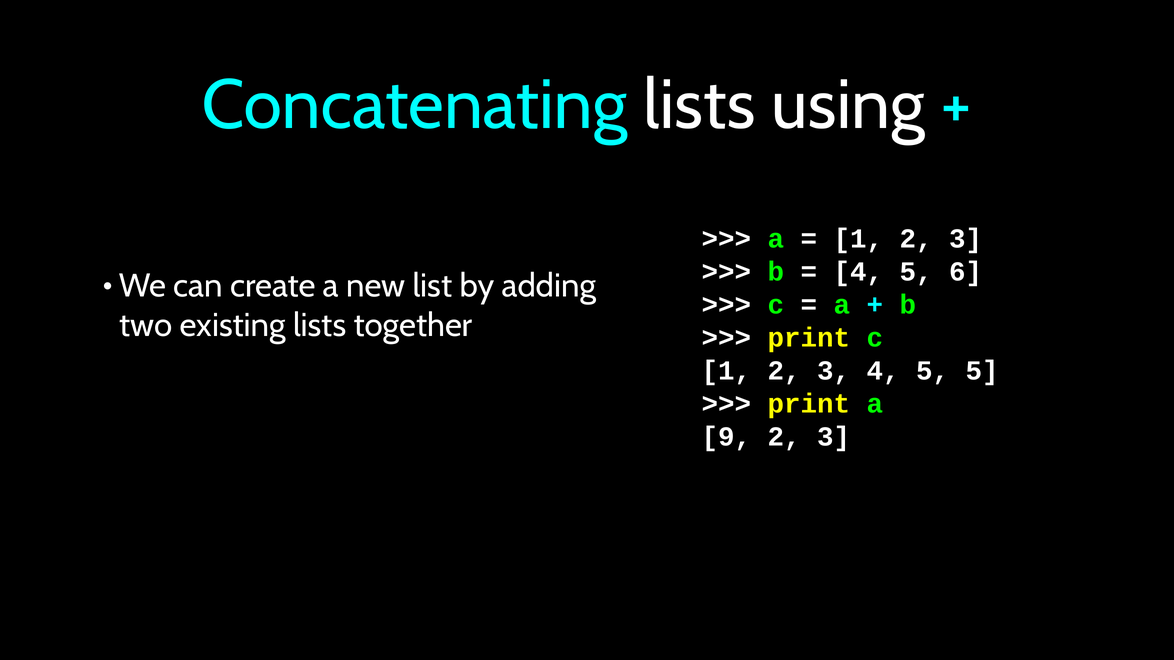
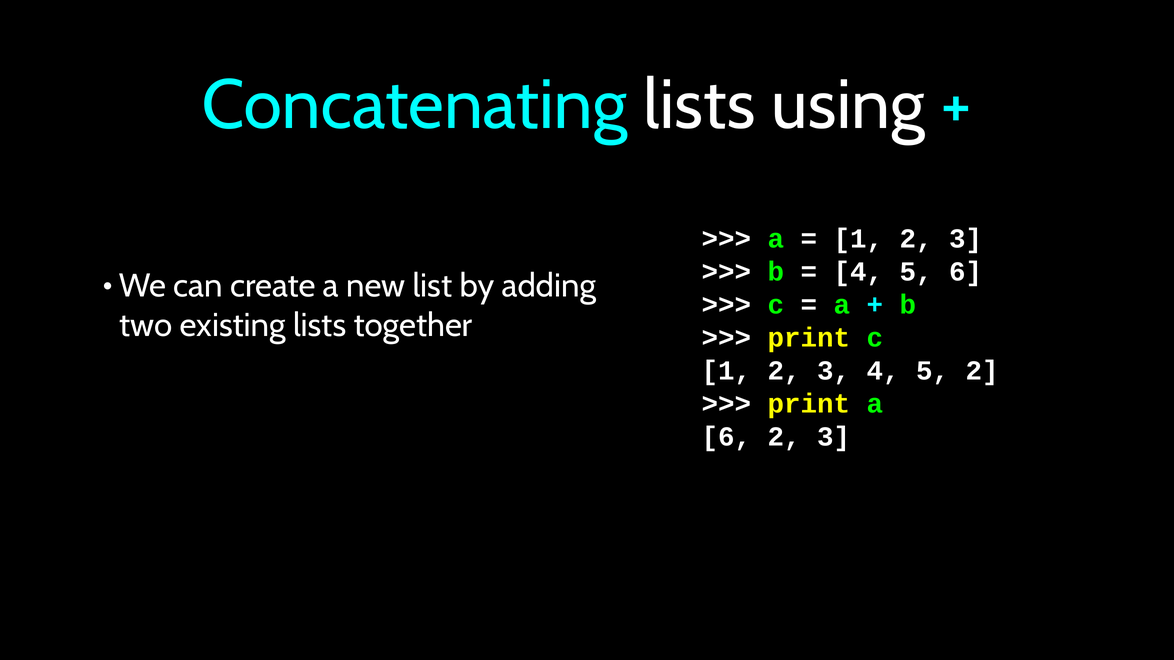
5 5: 5 -> 2
9 at (726, 437): 9 -> 6
